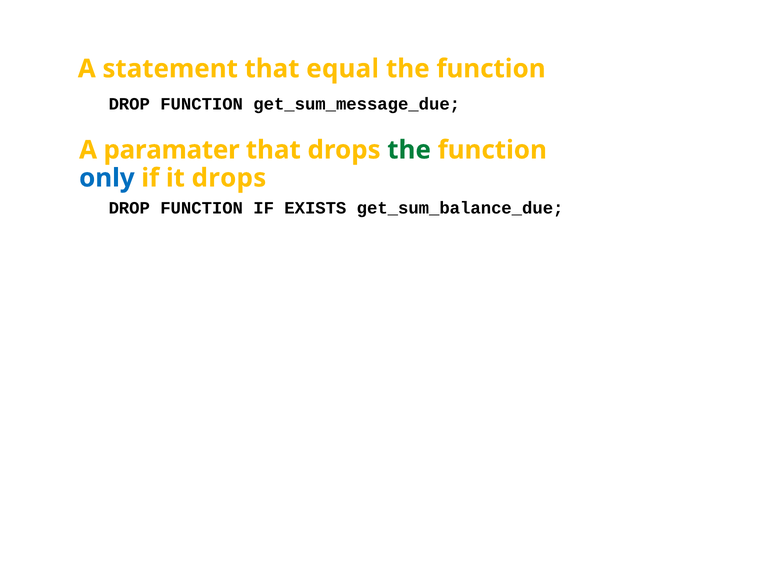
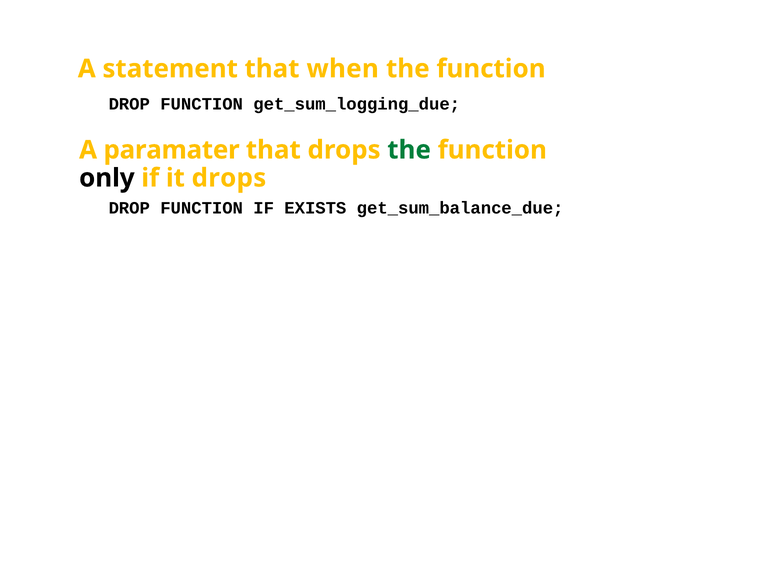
equal: equal -> when
get_sum_message_due: get_sum_message_due -> get_sum_logging_due
only colour: blue -> black
